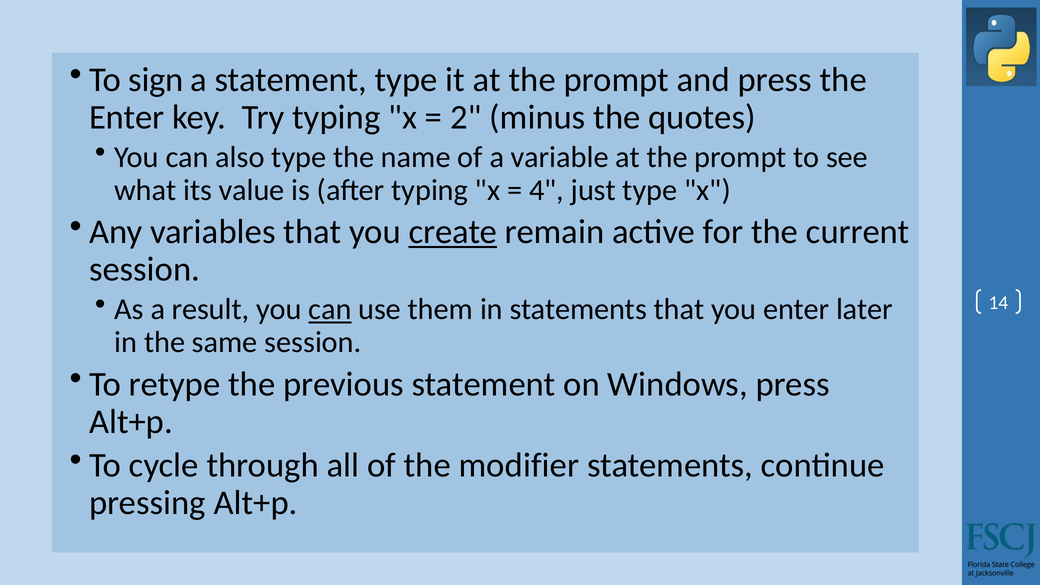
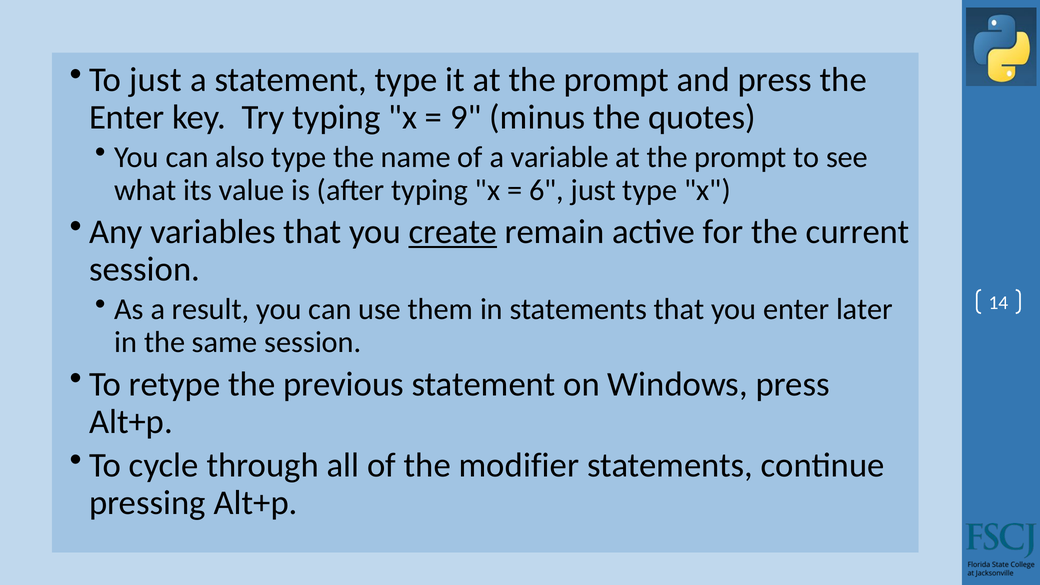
To sign: sign -> just
2: 2 -> 9
4: 4 -> 6
can at (330, 309) underline: present -> none
